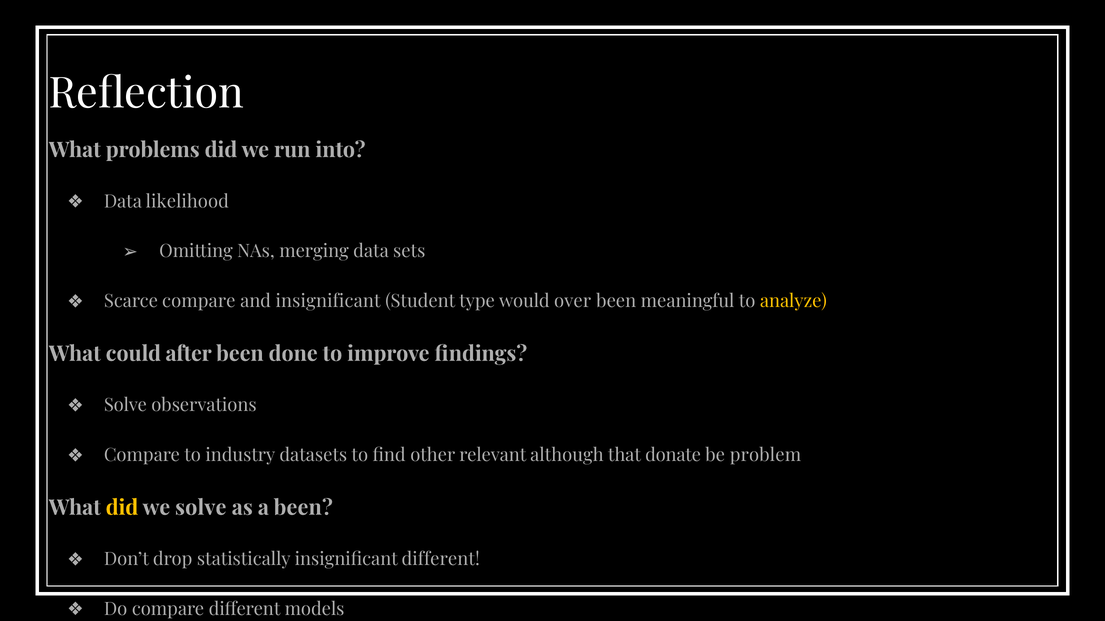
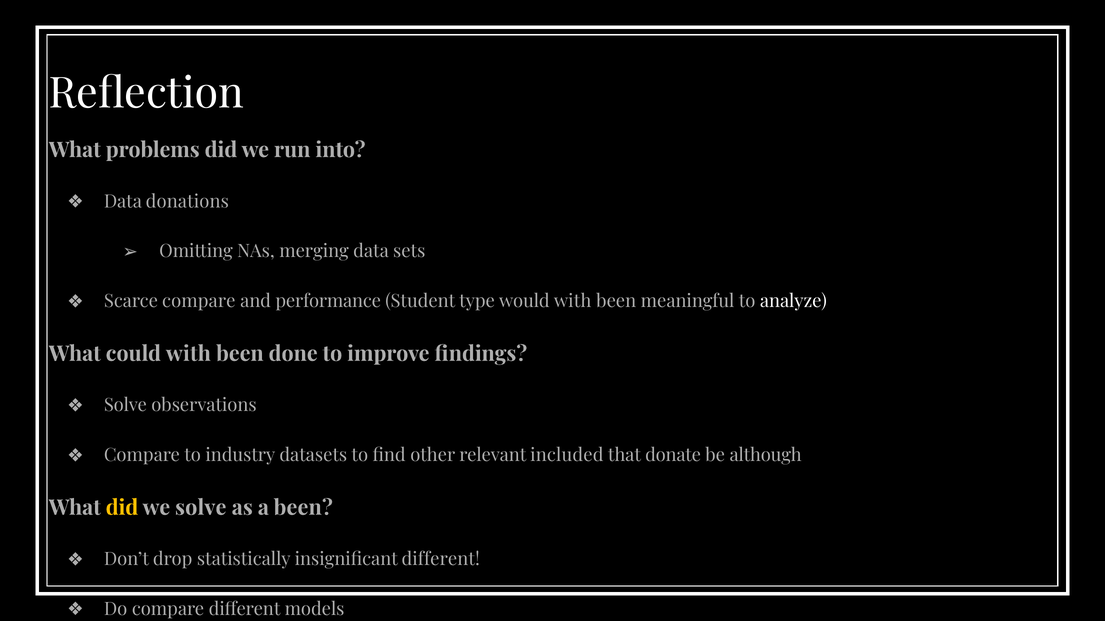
likelihood: likelihood -> donations
and insignificant: insignificant -> performance
would over: over -> with
analyze colour: yellow -> white
could after: after -> with
although: although -> included
be problem: problem -> although
